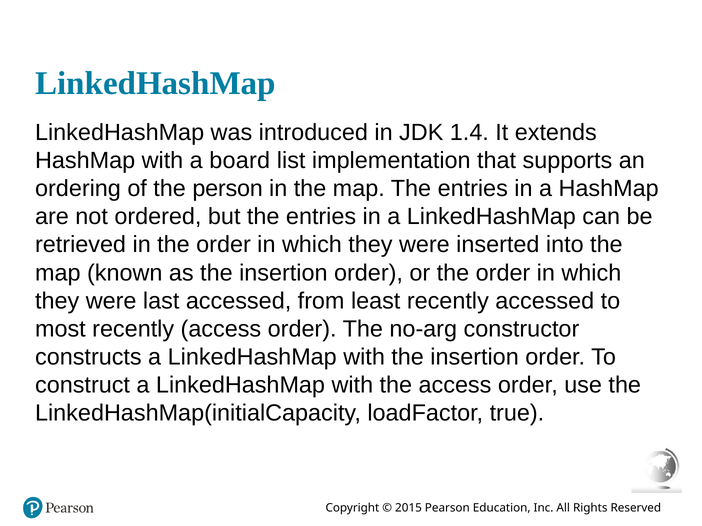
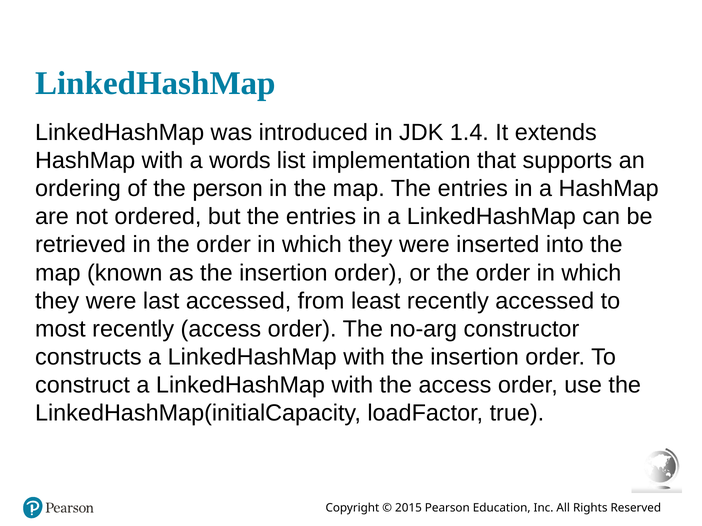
board: board -> words
